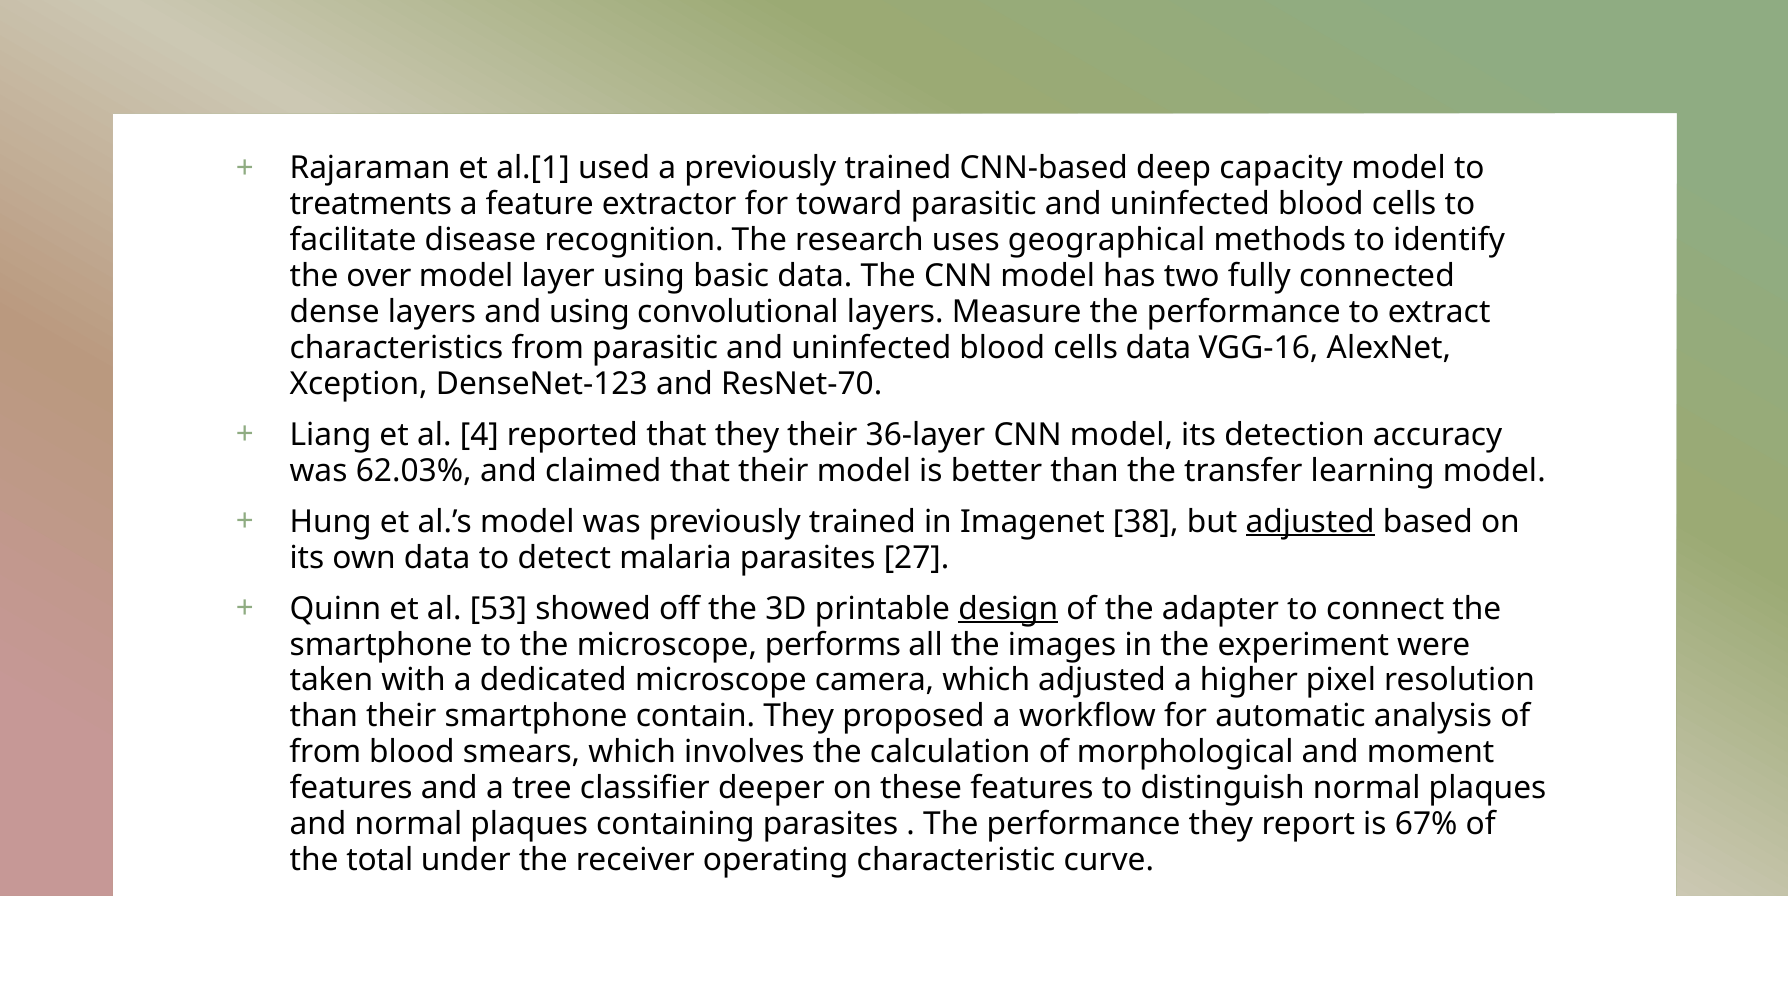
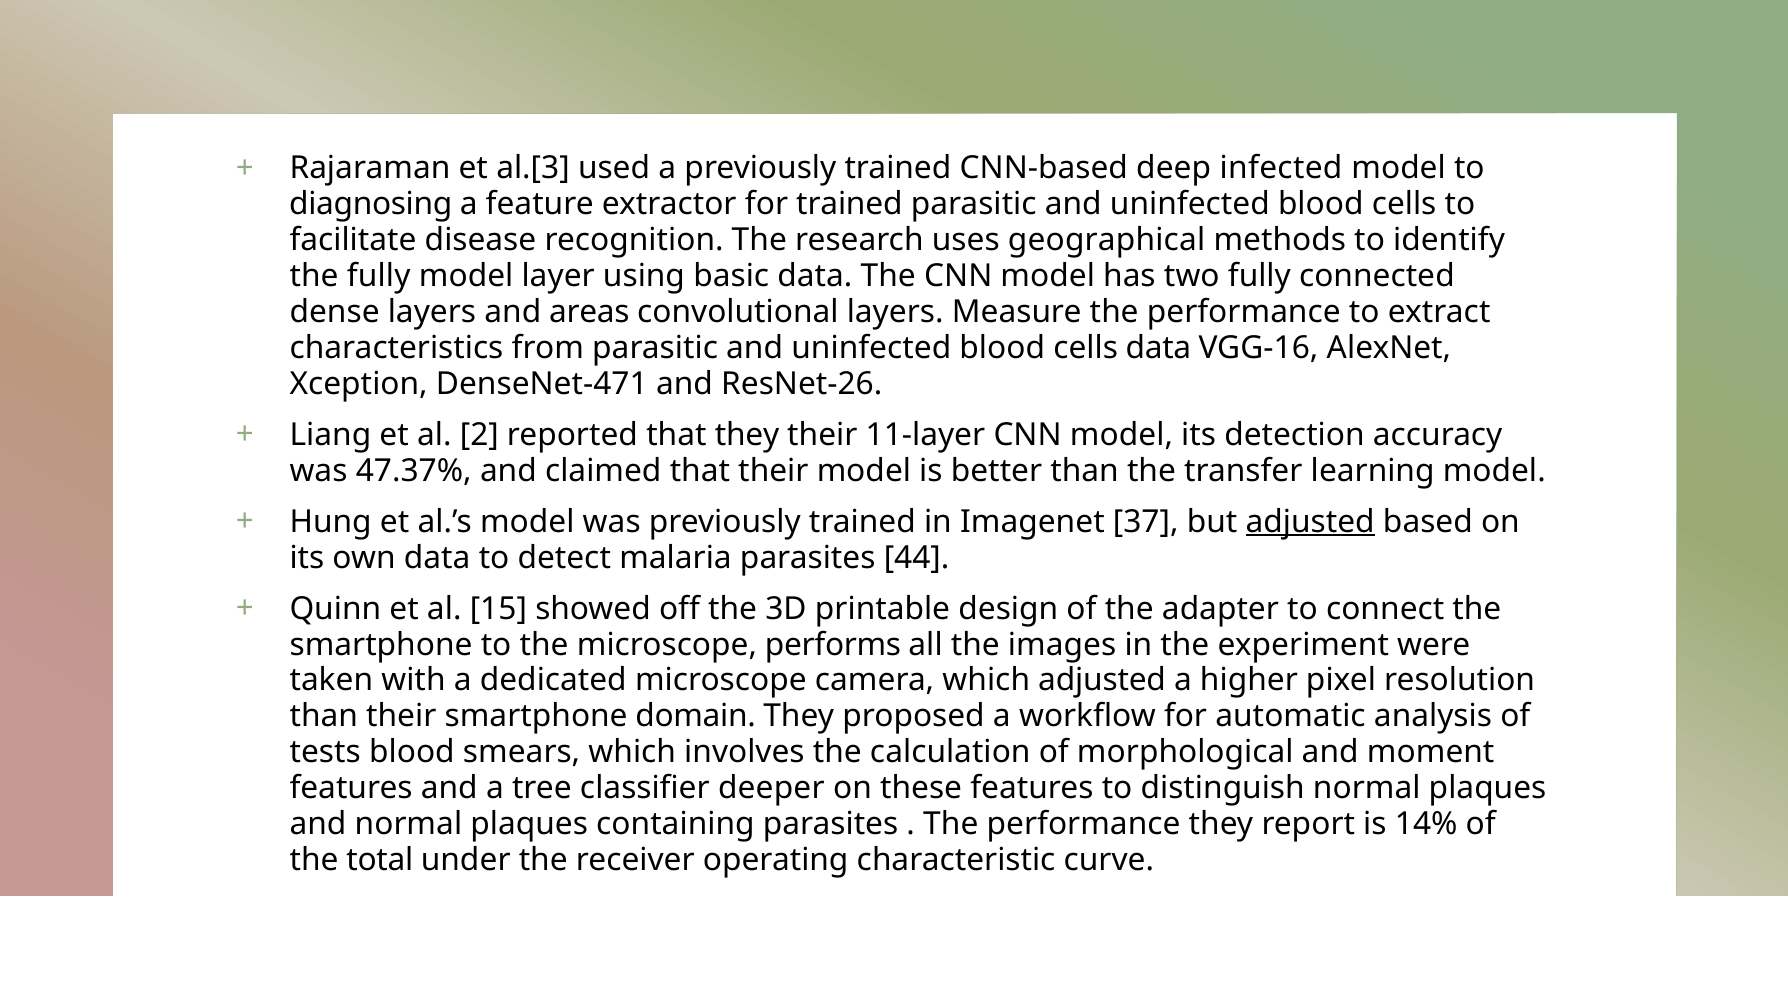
al.[1: al.[1 -> al.[3
capacity: capacity -> infected
treatments: treatments -> diagnosing
for toward: toward -> trained
the over: over -> fully
and using: using -> areas
DenseNet-123: DenseNet-123 -> DenseNet-471
ResNet-70: ResNet-70 -> ResNet-26
4: 4 -> 2
36-layer: 36-layer -> 11-layer
62.03%: 62.03% -> 47.37%
38: 38 -> 37
27: 27 -> 44
53: 53 -> 15
design underline: present -> none
contain: contain -> domain
from at (325, 752): from -> tests
67%: 67% -> 14%
